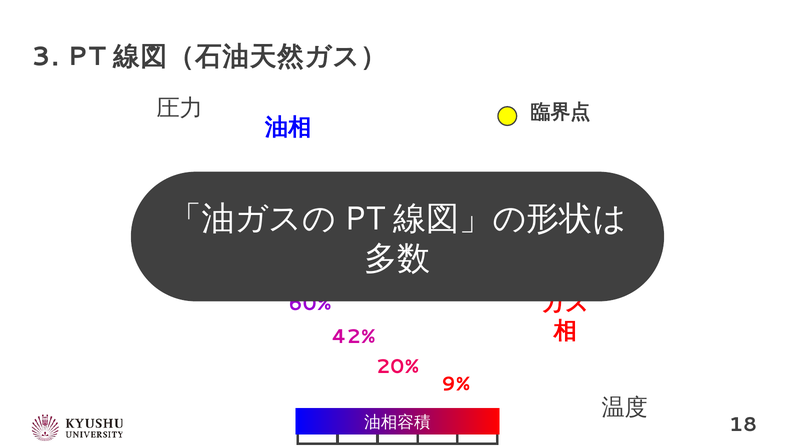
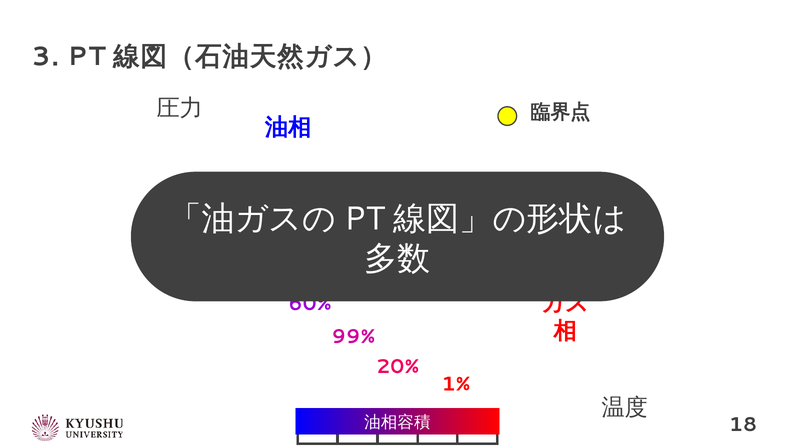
42%: 42% -> 99%
9%: 9% -> 1%
